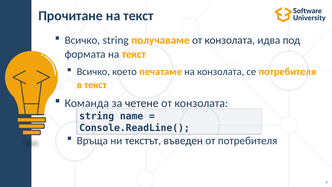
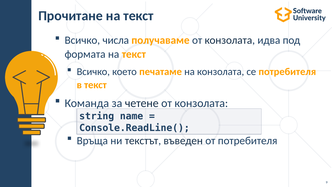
Всичко string: string -> числа
